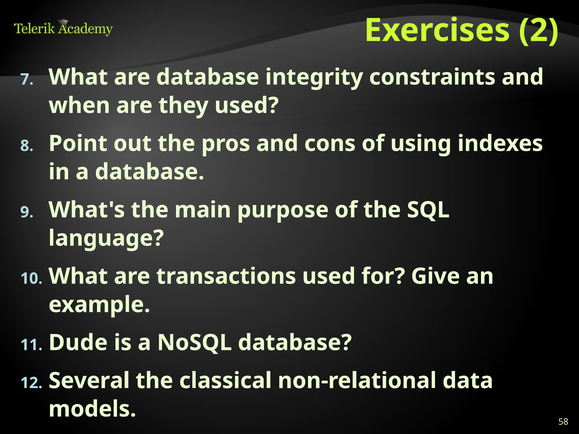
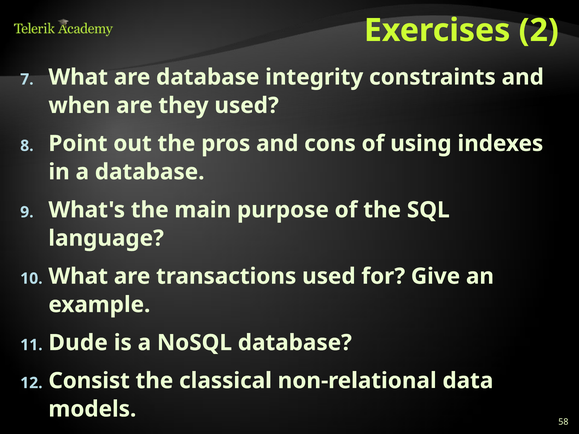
Several: Several -> Consist
